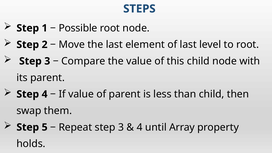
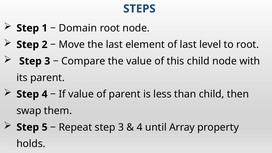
Possible: Possible -> Domain
